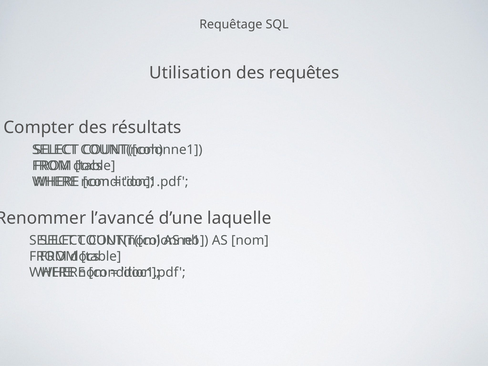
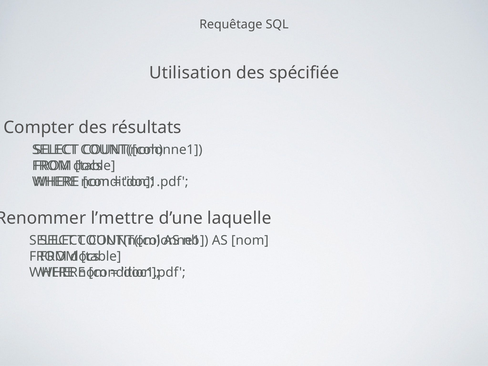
requêtes: requêtes -> spécifiée
l’avancé: l’avancé -> l’mettre
